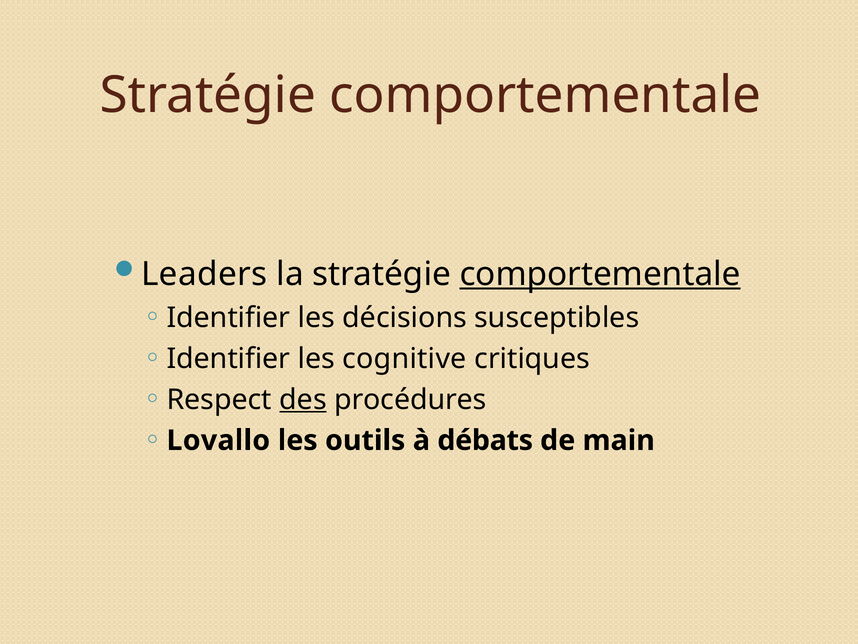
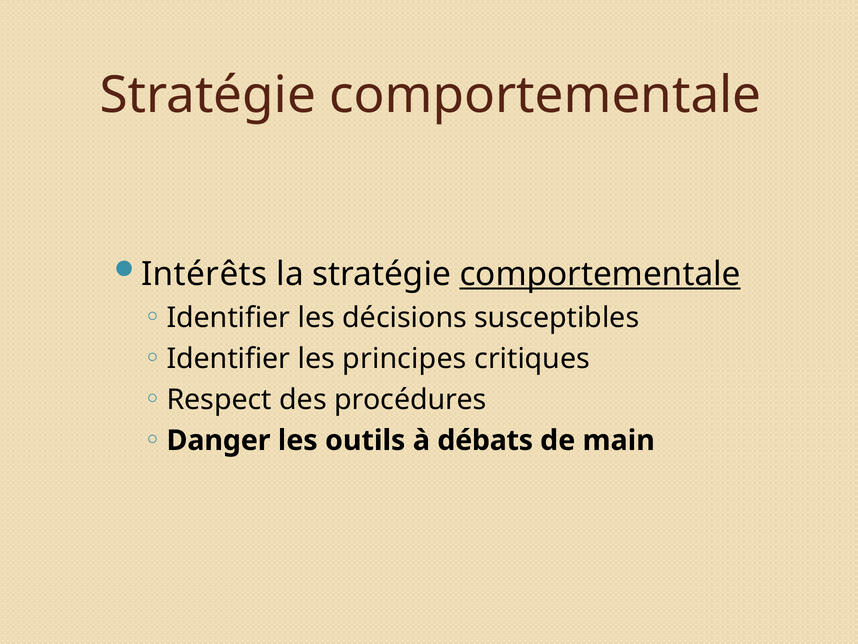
Leaders: Leaders -> Intérêts
cognitive: cognitive -> principes
des underline: present -> none
Lovallo: Lovallo -> Danger
